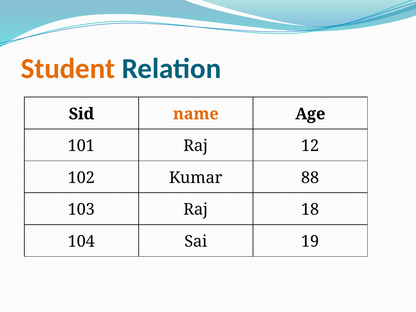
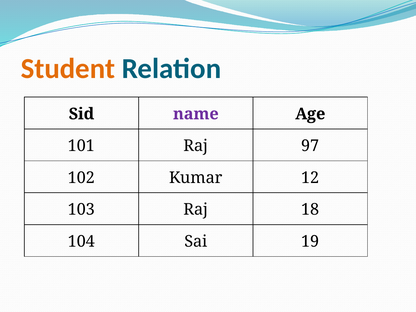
name colour: orange -> purple
12: 12 -> 97
88: 88 -> 12
